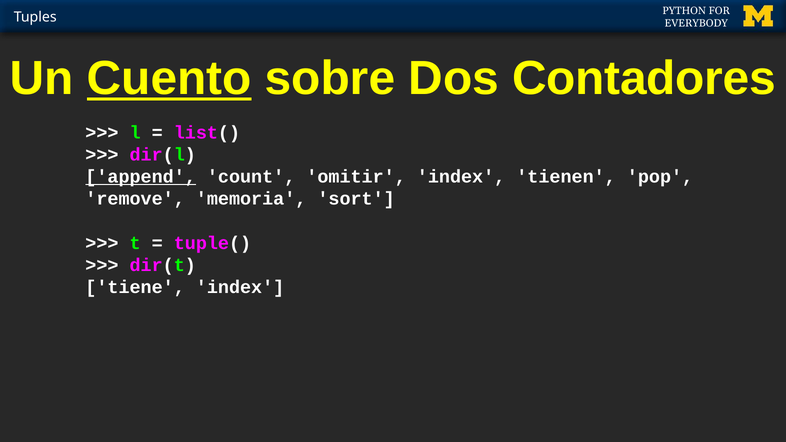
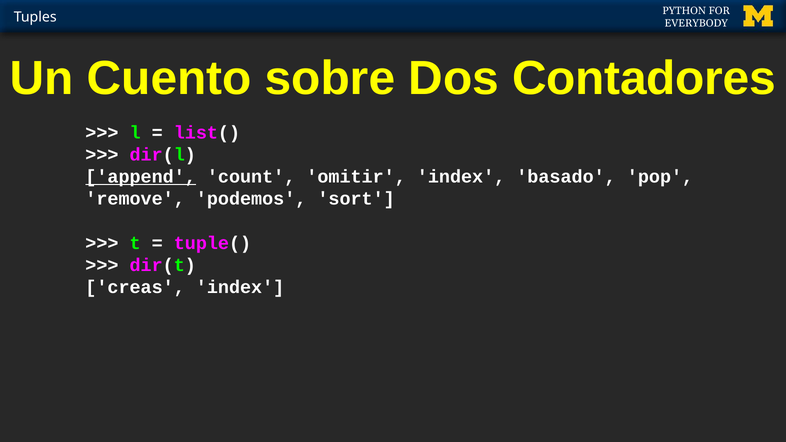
Cuento underline: present -> none
tienen: tienen -> basado
memoria: memoria -> podemos
tiene: tiene -> creas
